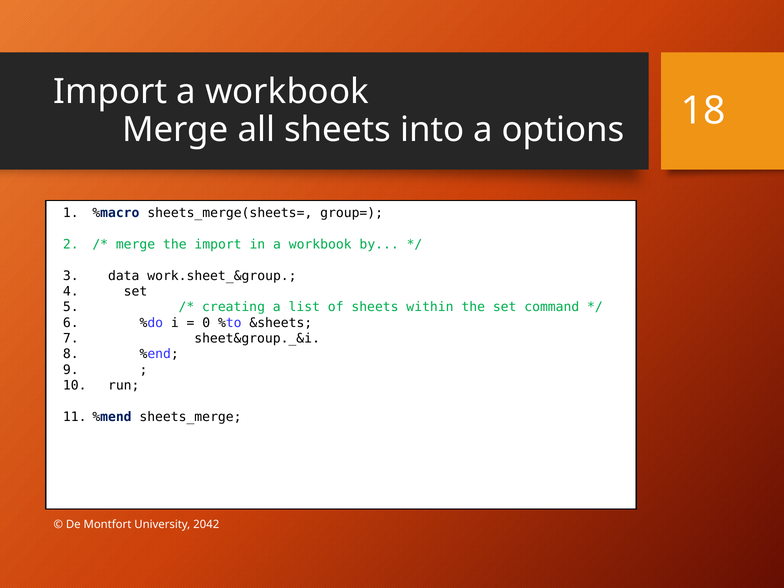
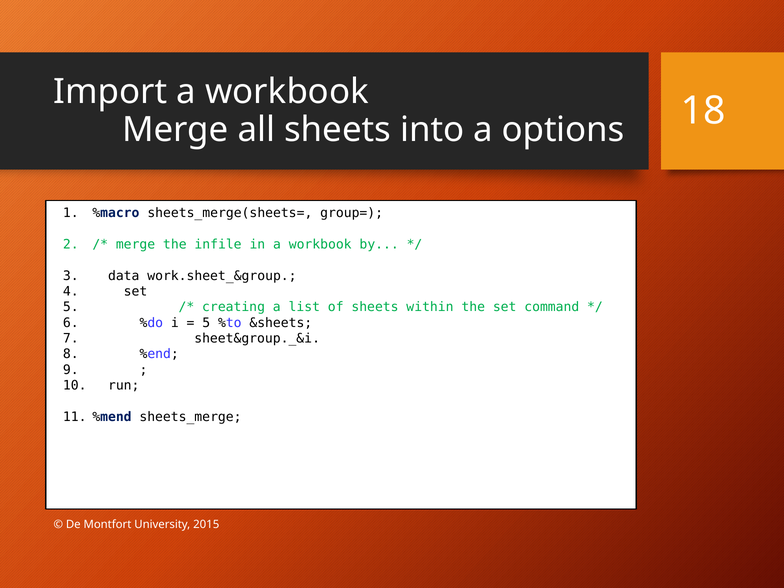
the import: import -> infile
0 at (206, 323): 0 -> 5
2042: 2042 -> 2015
